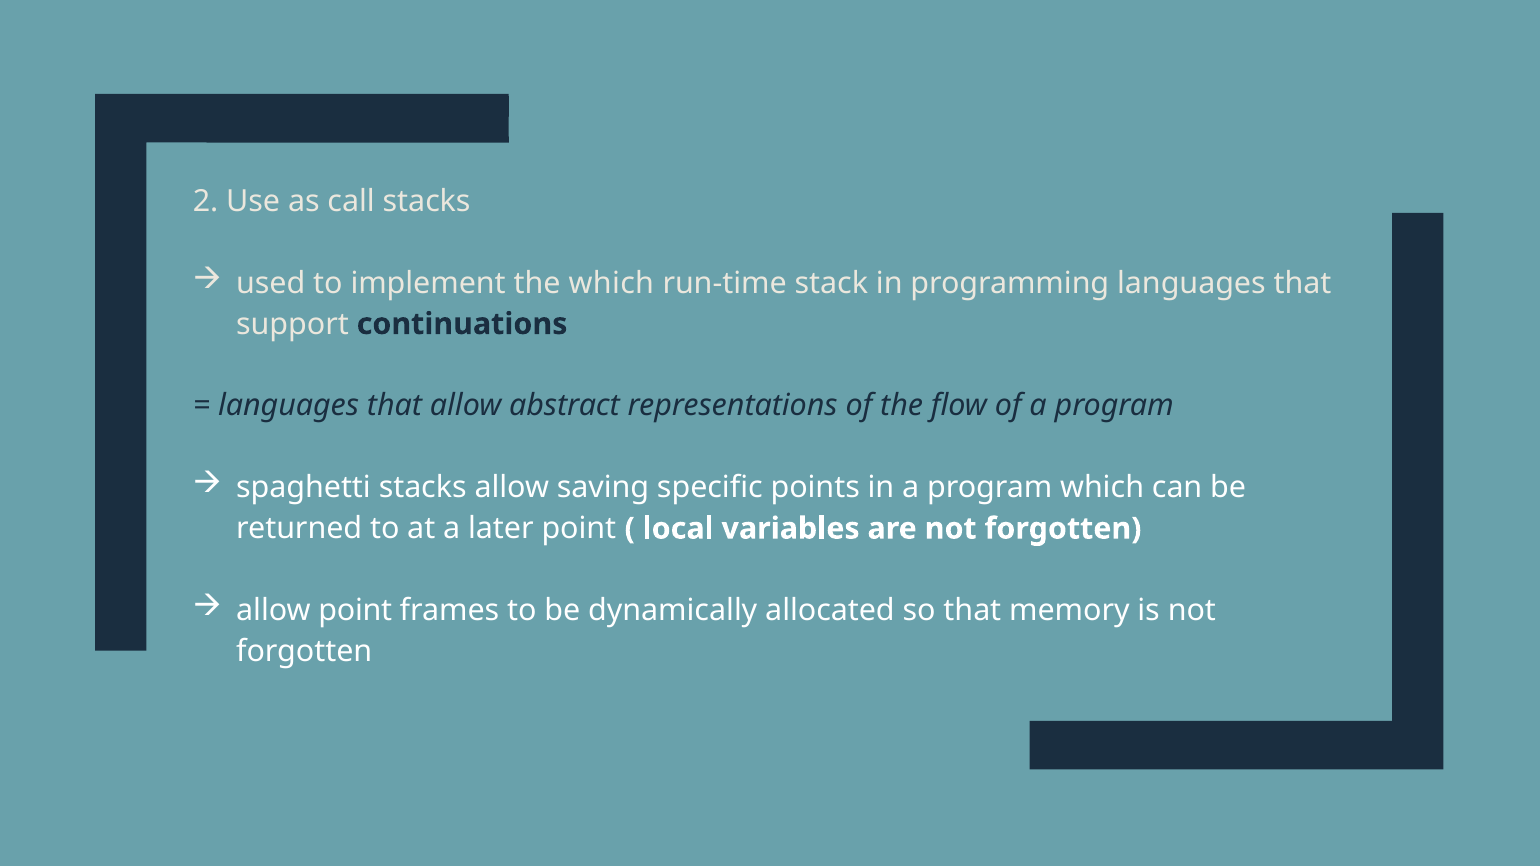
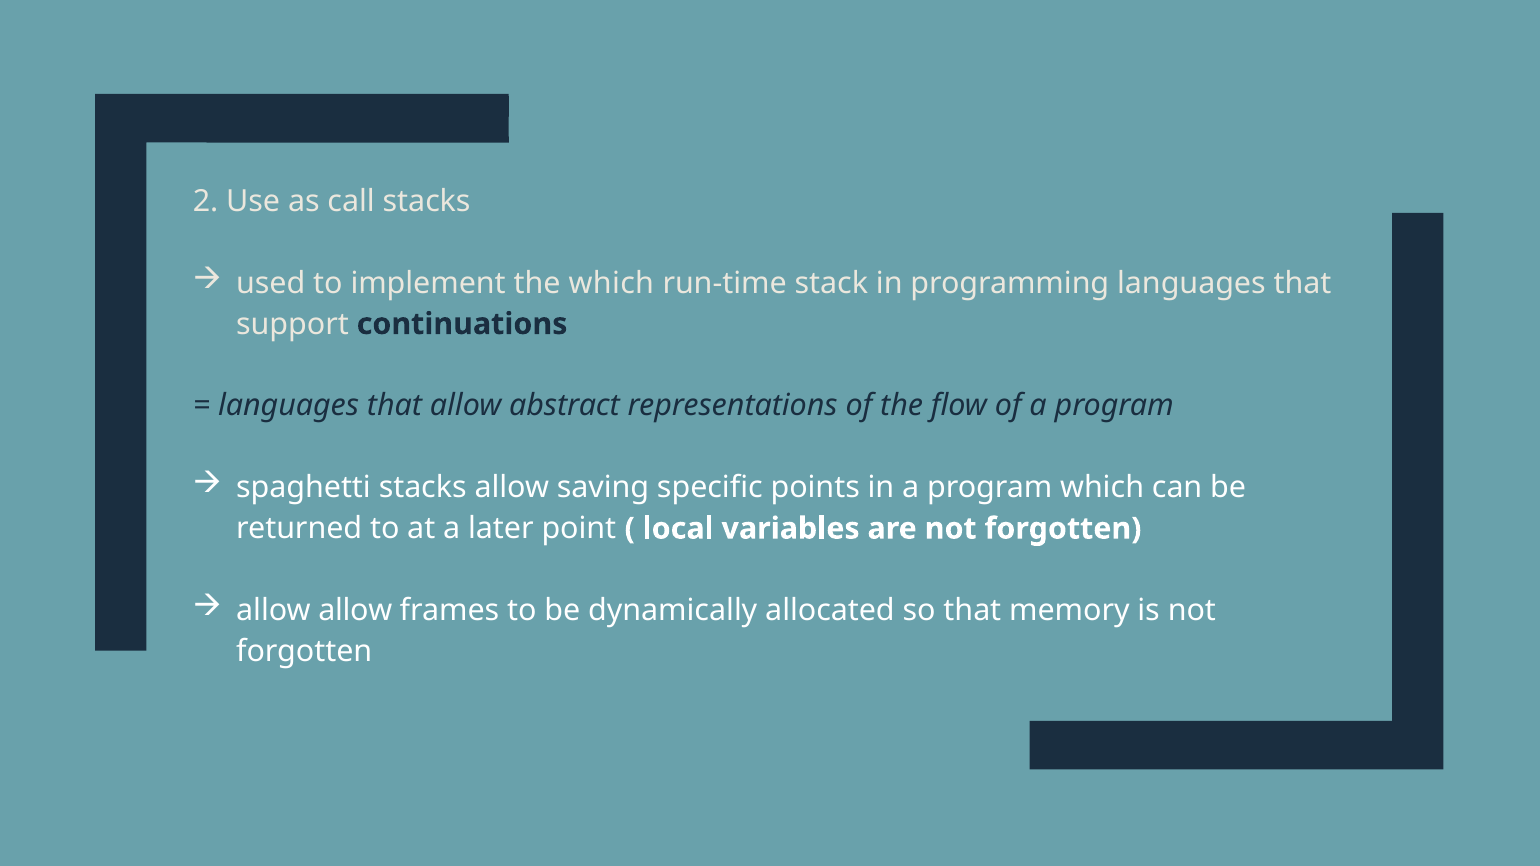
allow point: point -> allow
